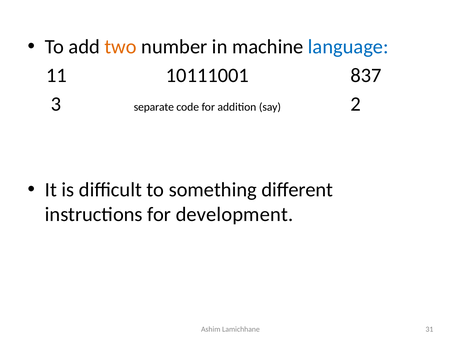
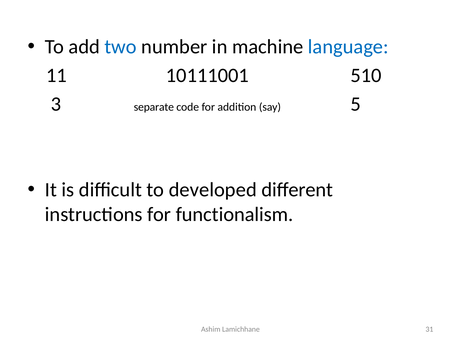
two colour: orange -> blue
837: 837 -> 510
2: 2 -> 5
something: something -> developed
development: development -> functionalism
